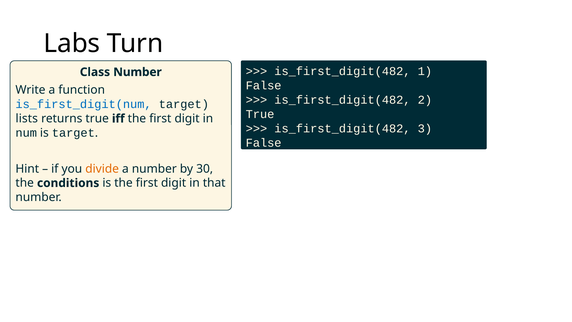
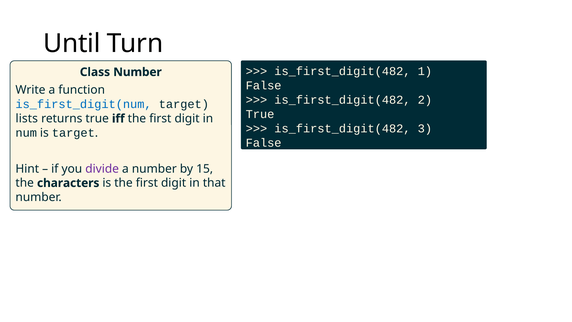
Labs: Labs -> Until
divide colour: orange -> purple
30: 30 -> 15
conditions: conditions -> characters
